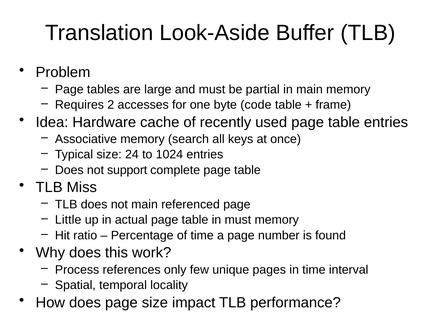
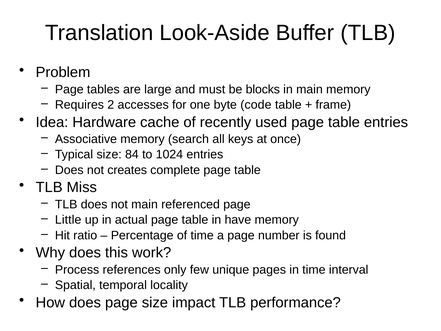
partial: partial -> blocks
24: 24 -> 84
support: support -> creates
in must: must -> have
